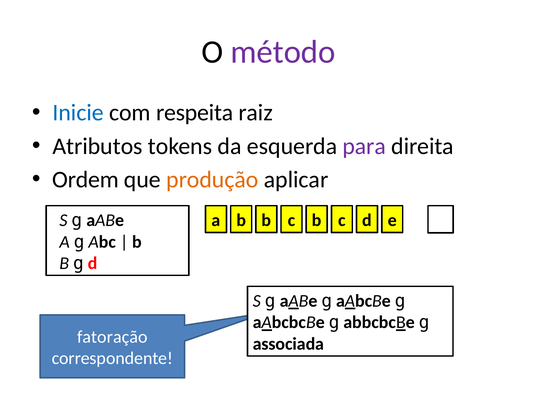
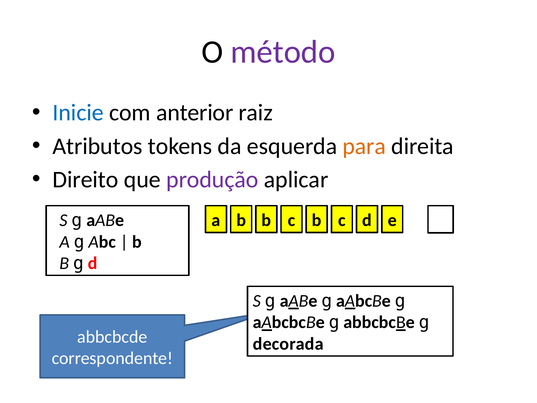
respeita: respeita -> anterior
para colour: purple -> orange
Ordem: Ordem -> Direito
produção colour: orange -> purple
fatoração: fatoração -> abbcbcde
associada: associada -> decorada
